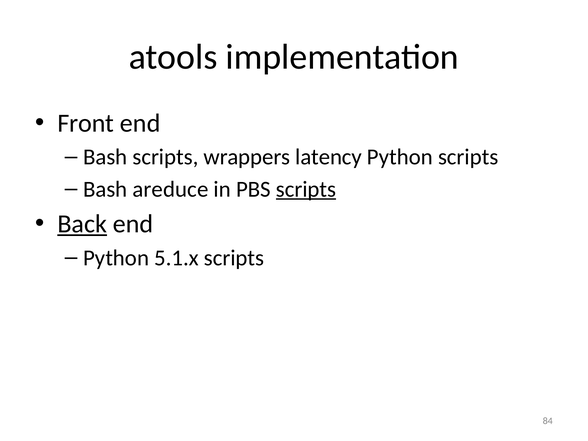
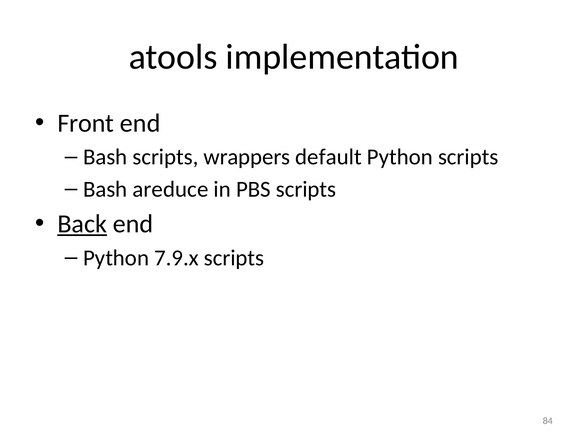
latency: latency -> default
scripts at (306, 189) underline: present -> none
5.1.x: 5.1.x -> 7.9.x
